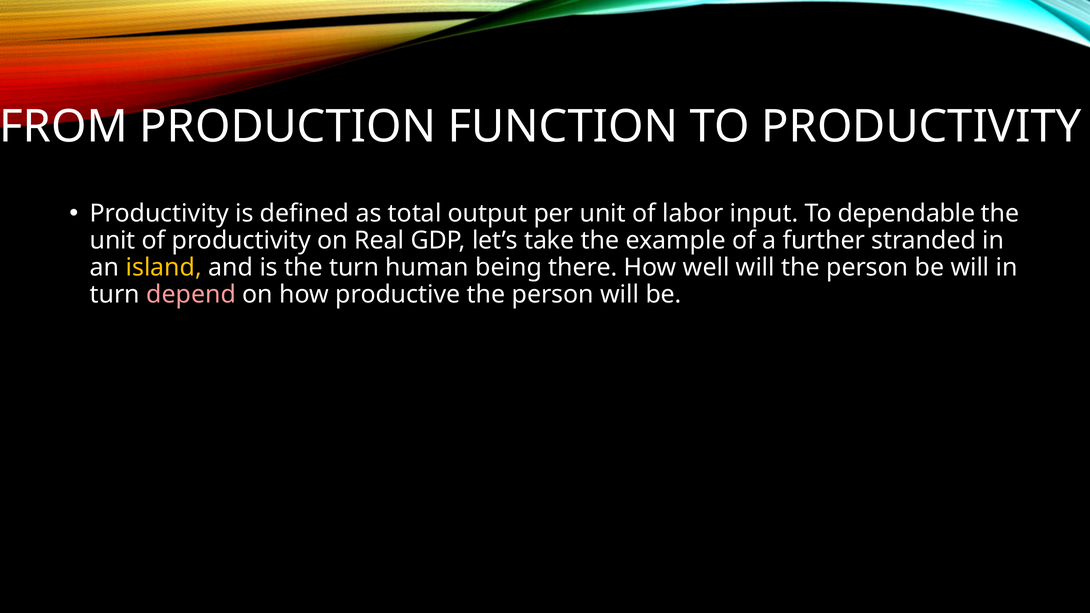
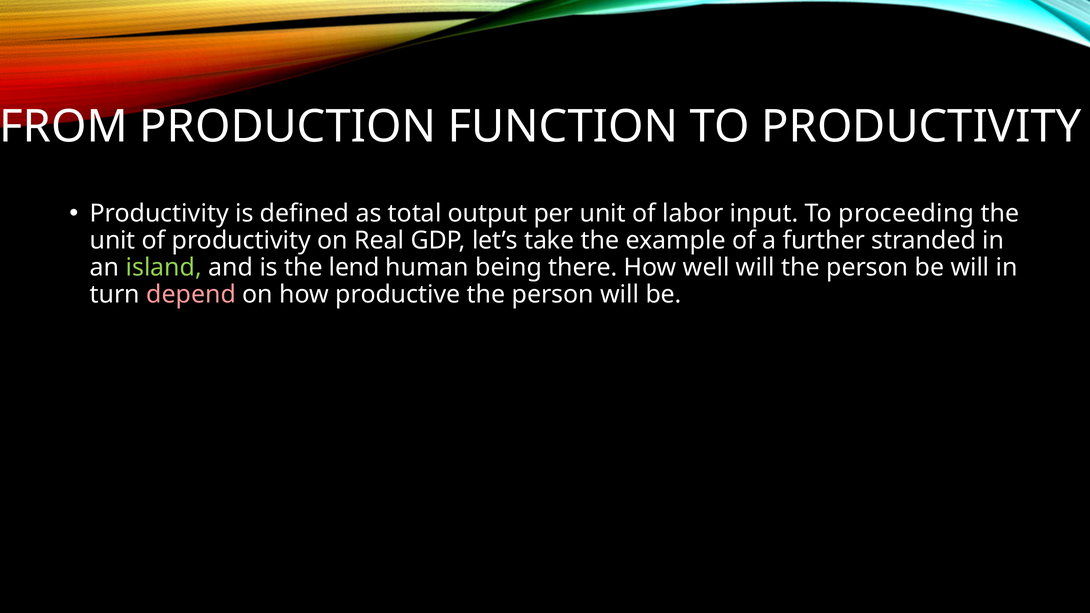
dependable: dependable -> proceeding
island colour: yellow -> light green
the turn: turn -> lend
